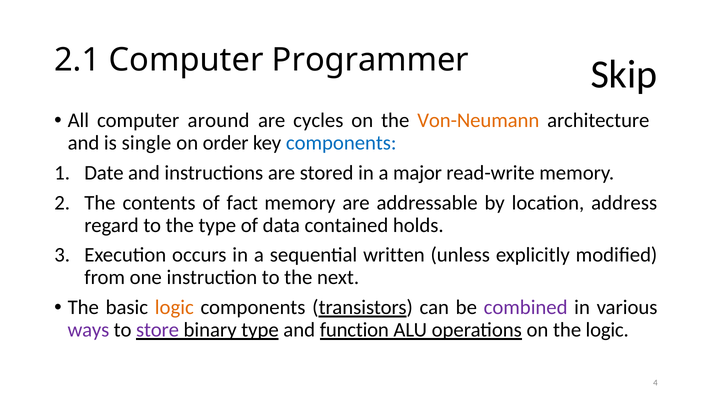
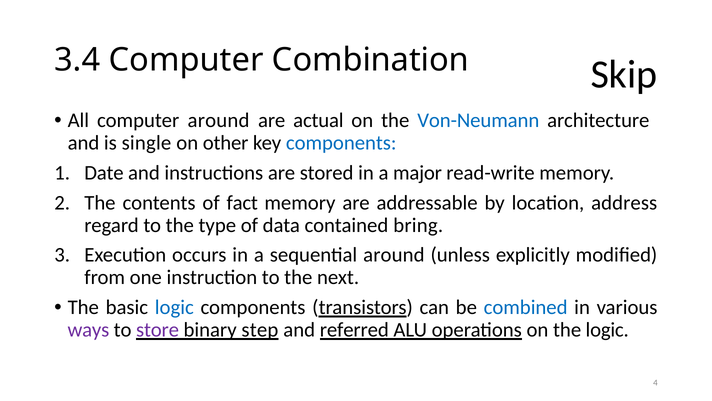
2.1: 2.1 -> 3.4
Programmer: Programmer -> Combination
cycles: cycles -> actual
Von-Neumann colour: orange -> blue
order: order -> other
holds: holds -> bring
sequential written: written -> around
logic at (174, 307) colour: orange -> blue
combined colour: purple -> blue
binary type: type -> step
function: function -> referred
